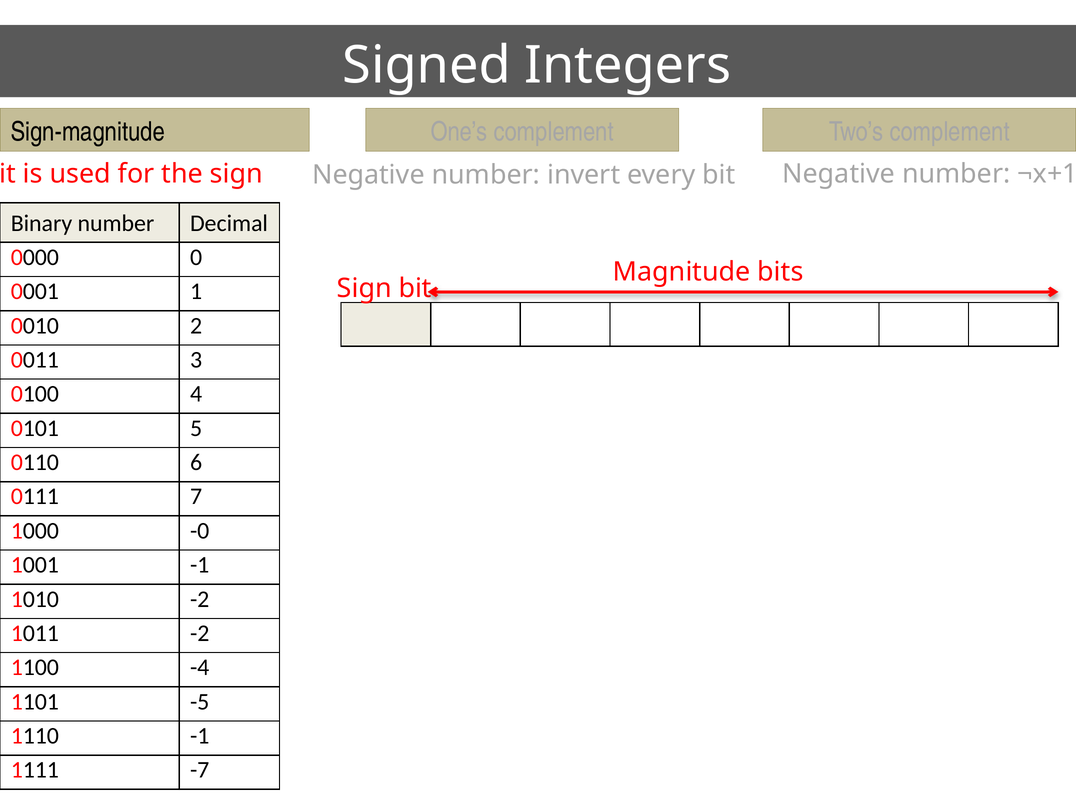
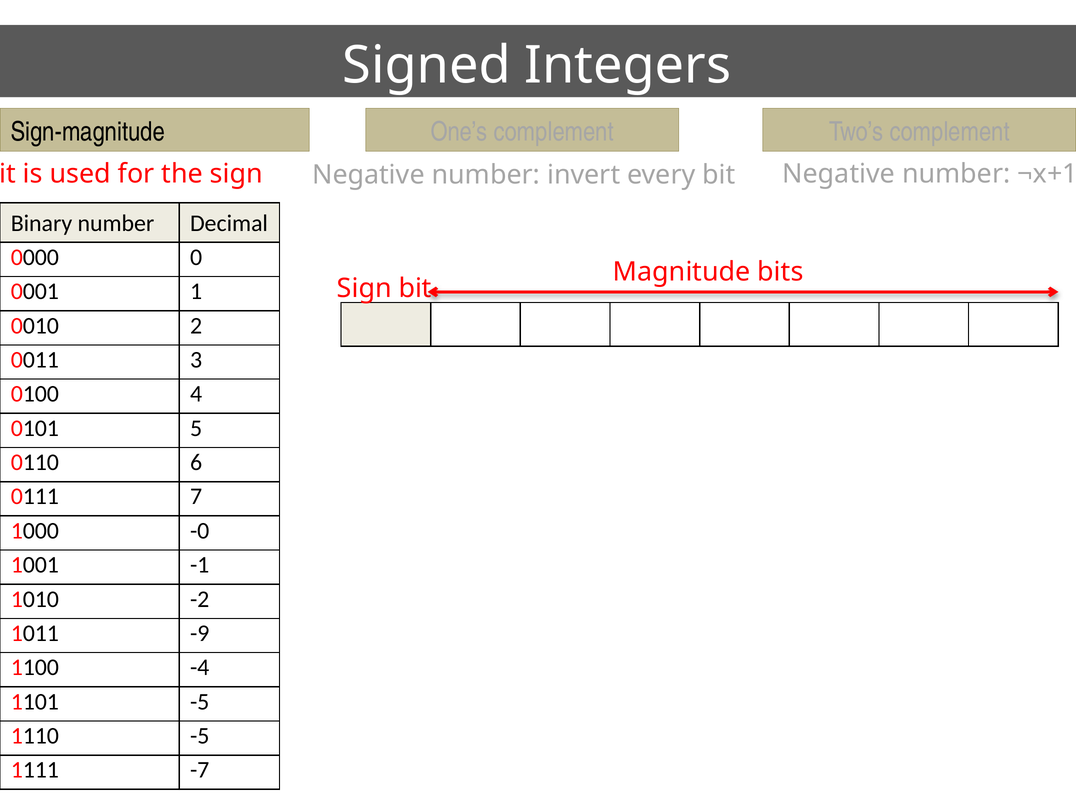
1011 -2: -2 -> -9
1110 -1: -1 -> -5
